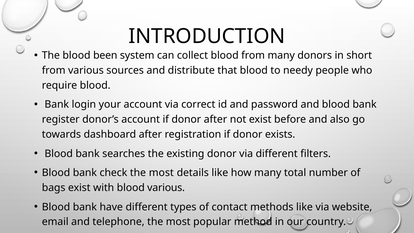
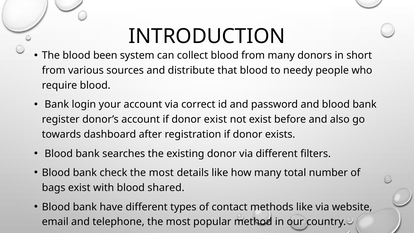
donor after: after -> exist
blood various: various -> shared
